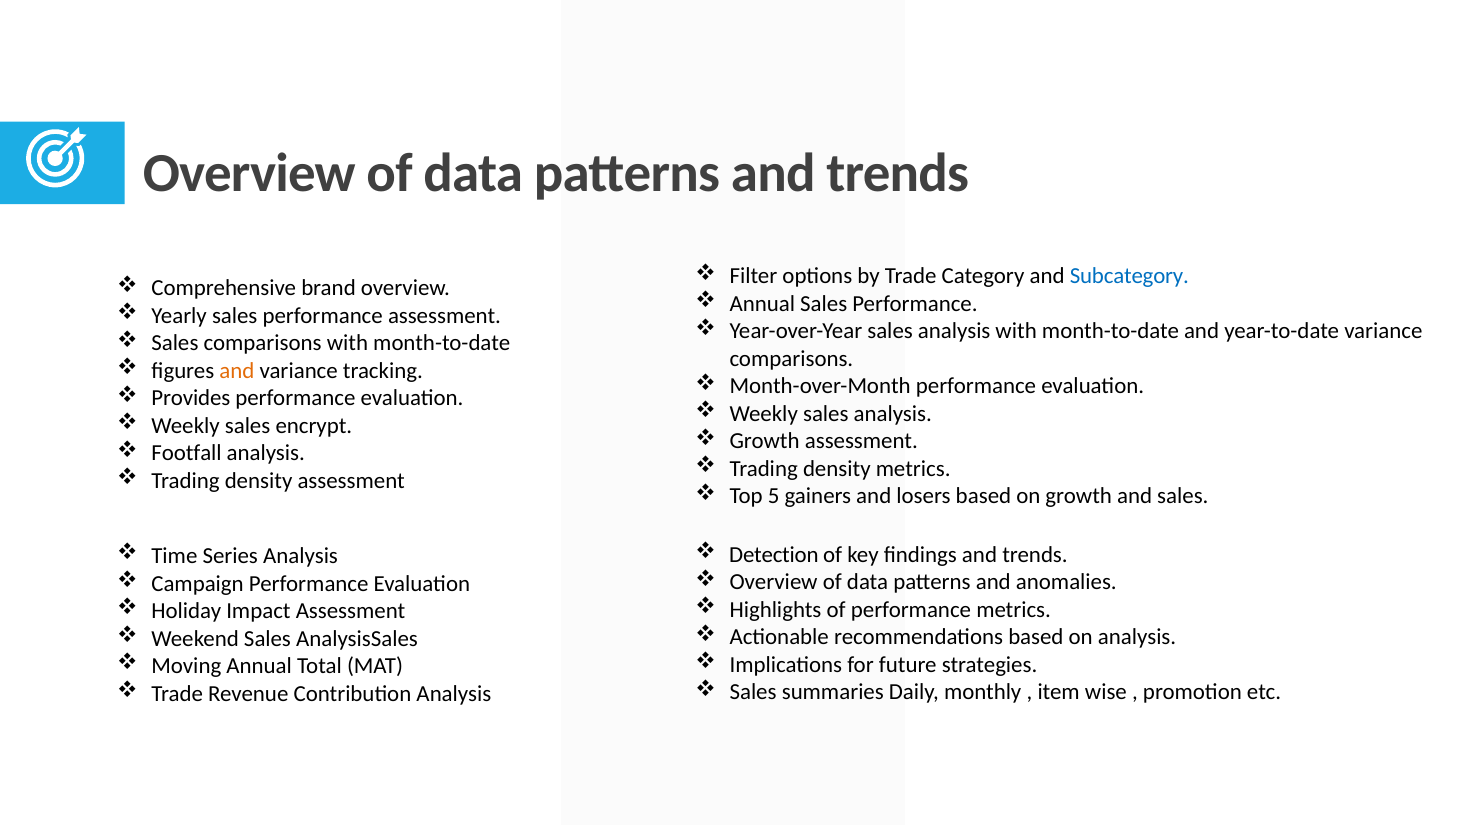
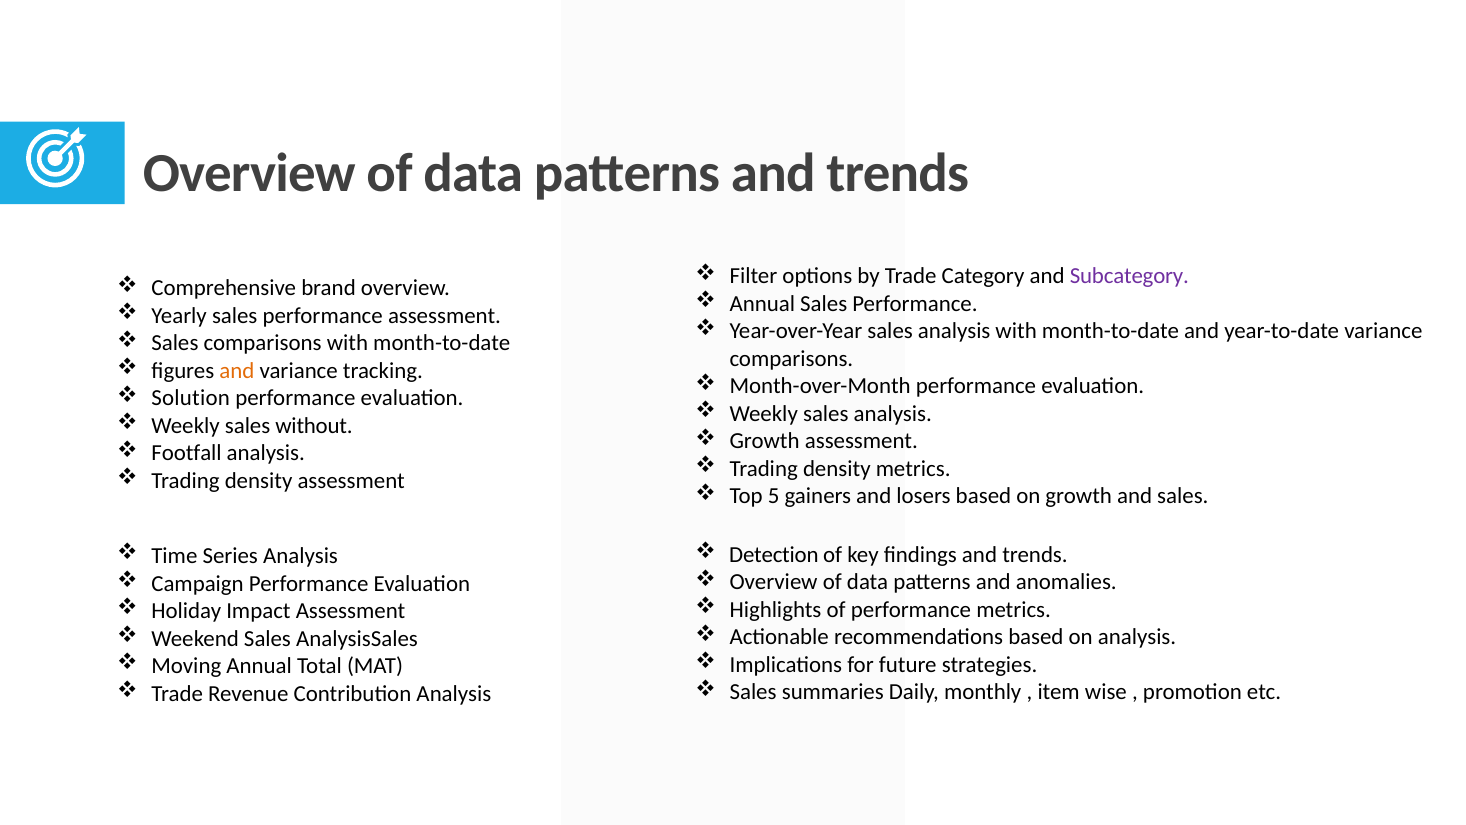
Subcategory colour: blue -> purple
Provides: Provides -> Solution
encrypt: encrypt -> without
